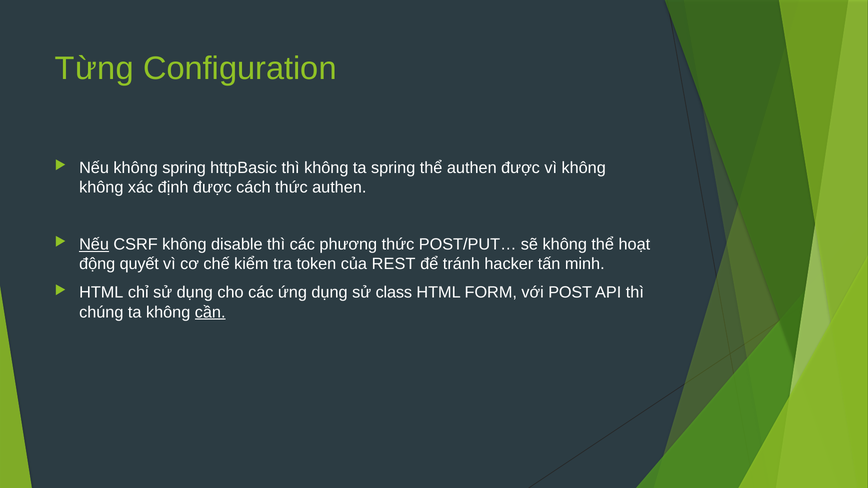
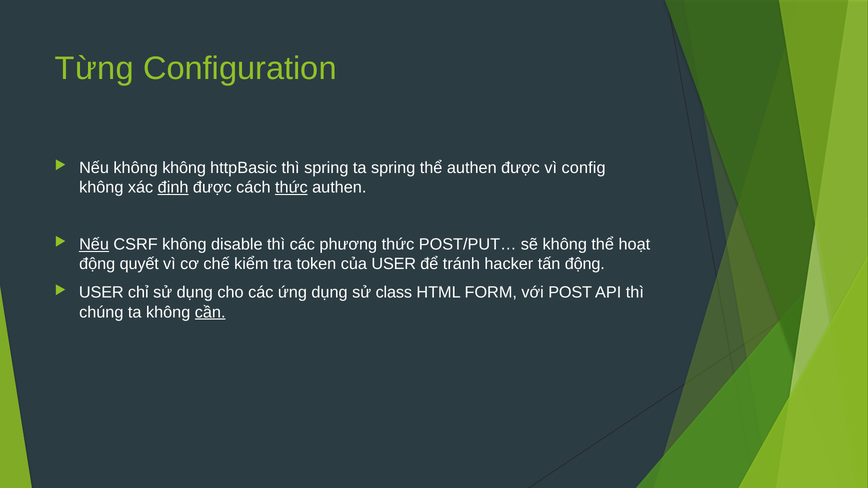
không spring: spring -> không
thì không: không -> spring
vì không: không -> config
định underline: none -> present
thức at (291, 188) underline: none -> present
của REST: REST -> USER
tấn minh: minh -> động
HTML at (101, 293): HTML -> USER
